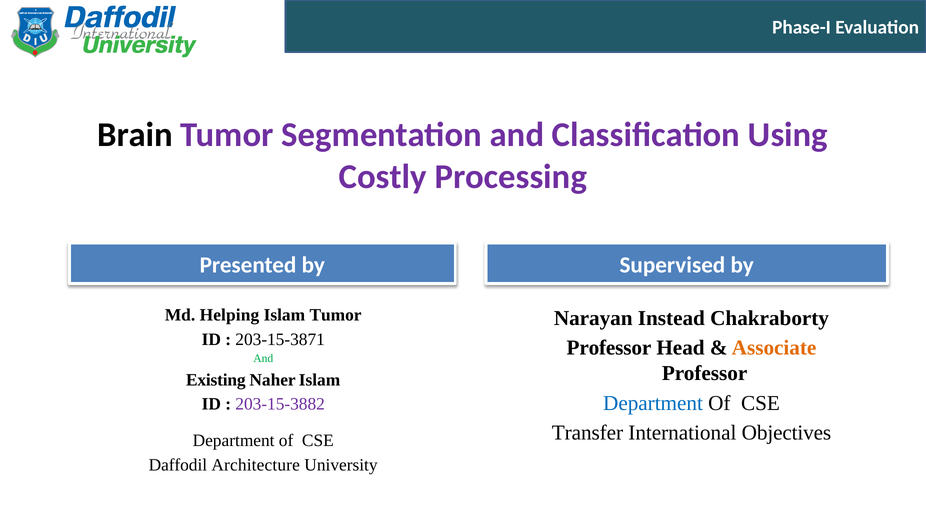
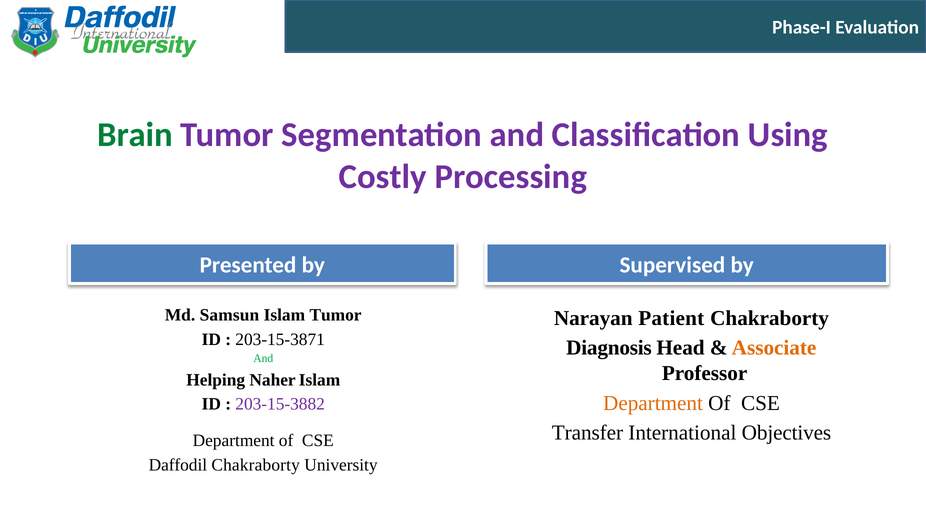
Brain colour: black -> green
Helping: Helping -> Samsun
Instead: Instead -> Patient
Professor at (609, 348): Professor -> Diagnosis
Existing: Existing -> Helping
Department at (653, 403) colour: blue -> orange
Daffodil Architecture: Architecture -> Chakraborty
